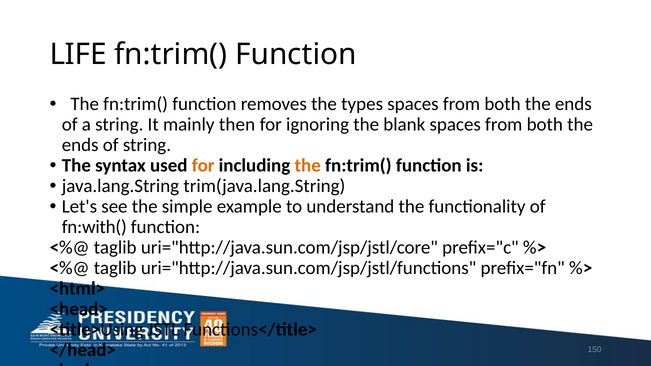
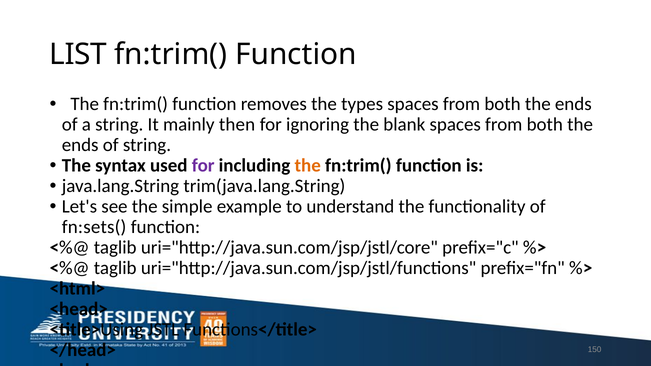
LIFE: LIFE -> LIST
for at (203, 166) colour: orange -> purple
fn:with(: fn:with( -> fn:sets(
